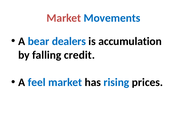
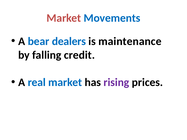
accumulation: accumulation -> maintenance
feel: feel -> real
rising colour: blue -> purple
